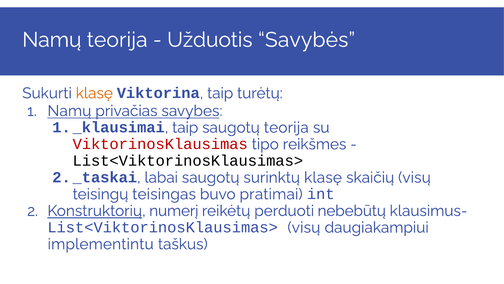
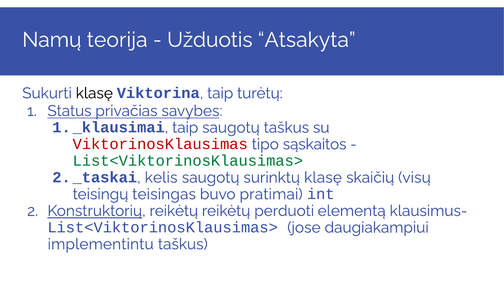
Savybės: Savybės -> Atsakyta
klasę at (94, 93) colour: orange -> black
Namų at (69, 111): Namų -> Status
saugotų teorija: teorija -> taškus
reikšmes: reikšmes -> sąskaitos
List<ViktorinosKlausimas> at (188, 161) colour: black -> green
labai: labai -> kelis
Konstruktorių numerį: numerį -> reikėtų
nebebūtų: nebebūtų -> elementą
List<ViktorinosKlausimas> visų: visų -> jose
